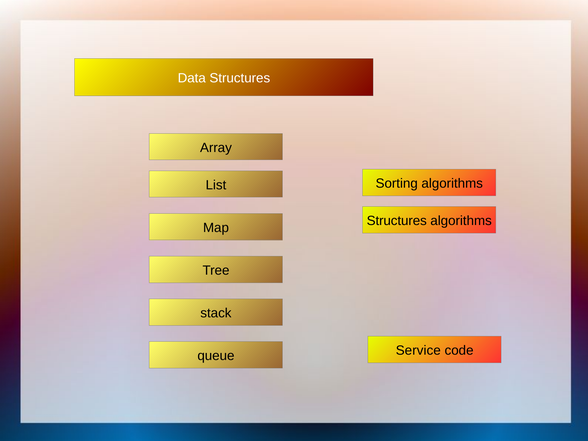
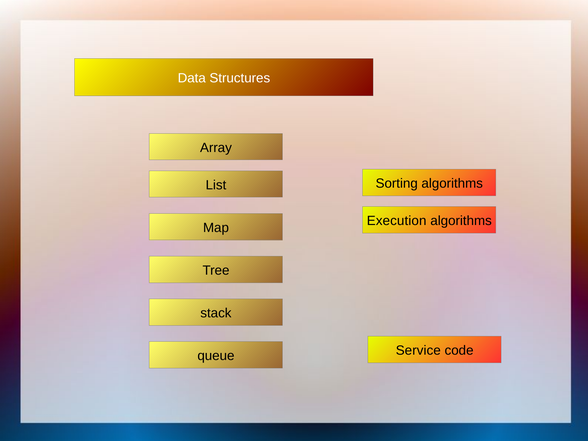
Structures at (397, 221): Structures -> Execution
